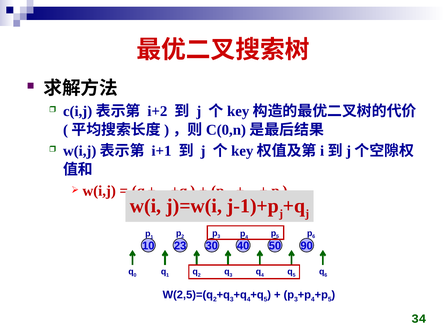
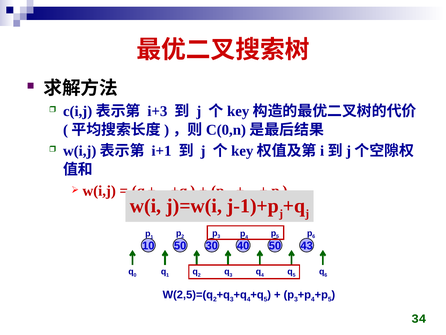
i+2: i+2 -> i+3
10 23: 23 -> 50
90: 90 -> 43
